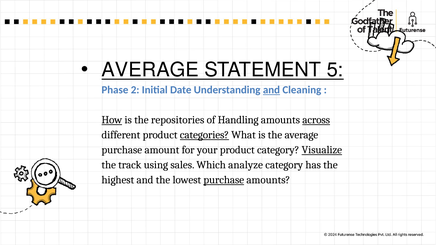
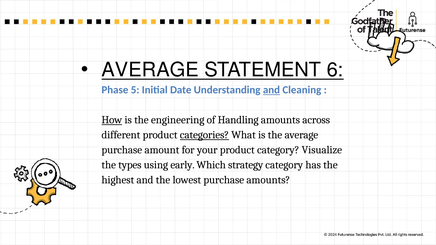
5: 5 -> 6
2: 2 -> 5
repositories: repositories -> engineering
across underline: present -> none
Visualize underline: present -> none
track: track -> types
sales: sales -> early
analyze: analyze -> strategy
purchase at (224, 180) underline: present -> none
